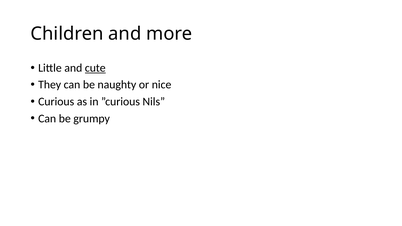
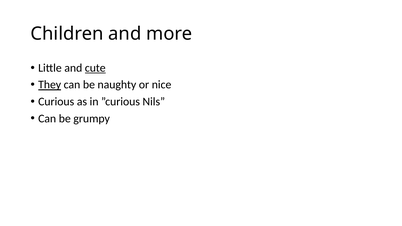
They underline: none -> present
